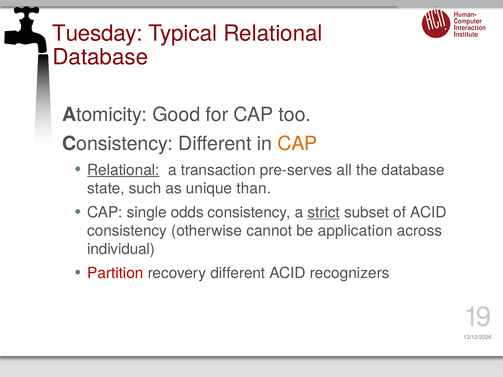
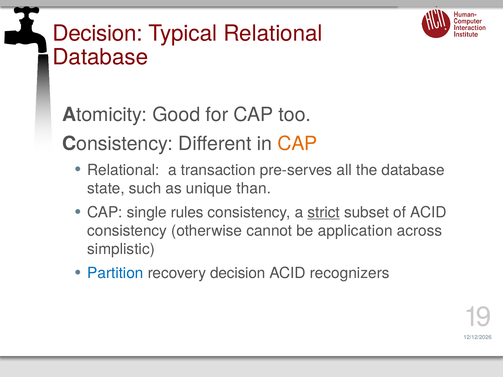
Tuesday at (98, 33): Tuesday -> Decision
Relational at (123, 170) underline: present -> none
odds: odds -> rules
individual: individual -> simplistic
Partition colour: red -> blue
recovery different: different -> decision
